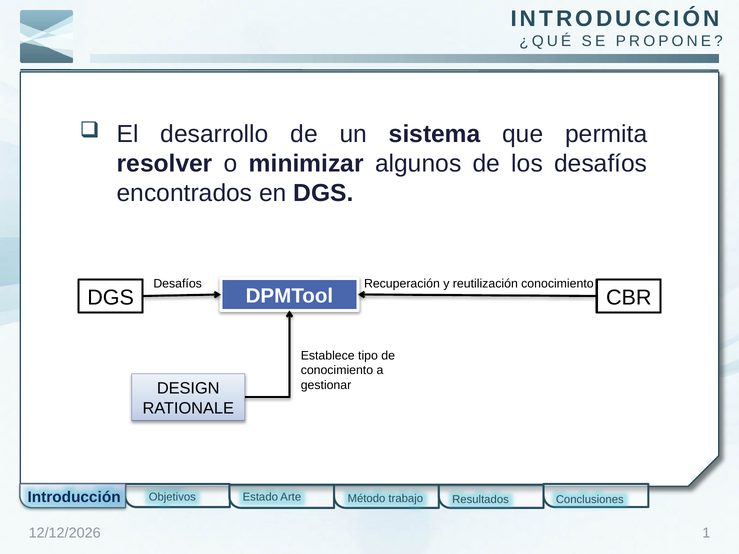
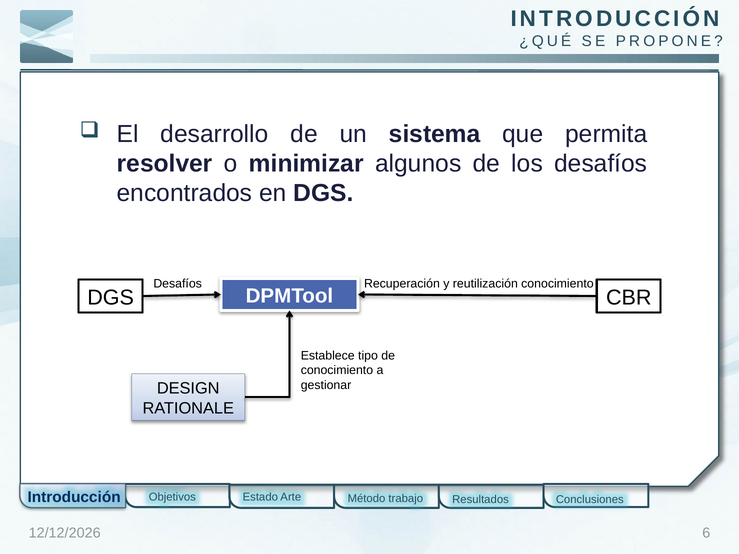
1: 1 -> 6
